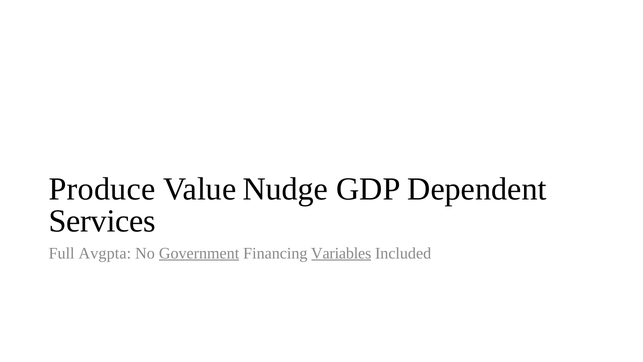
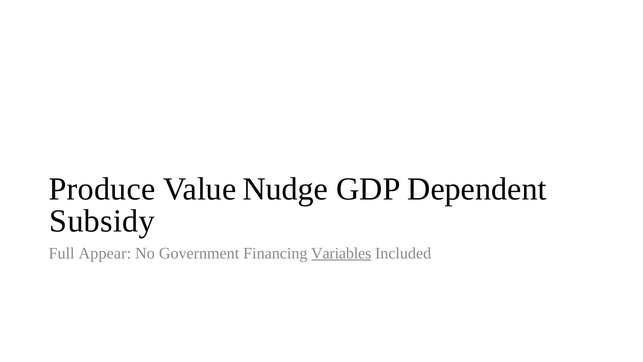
Services: Services -> Subsidy
Avgpta: Avgpta -> Appear
Government underline: present -> none
